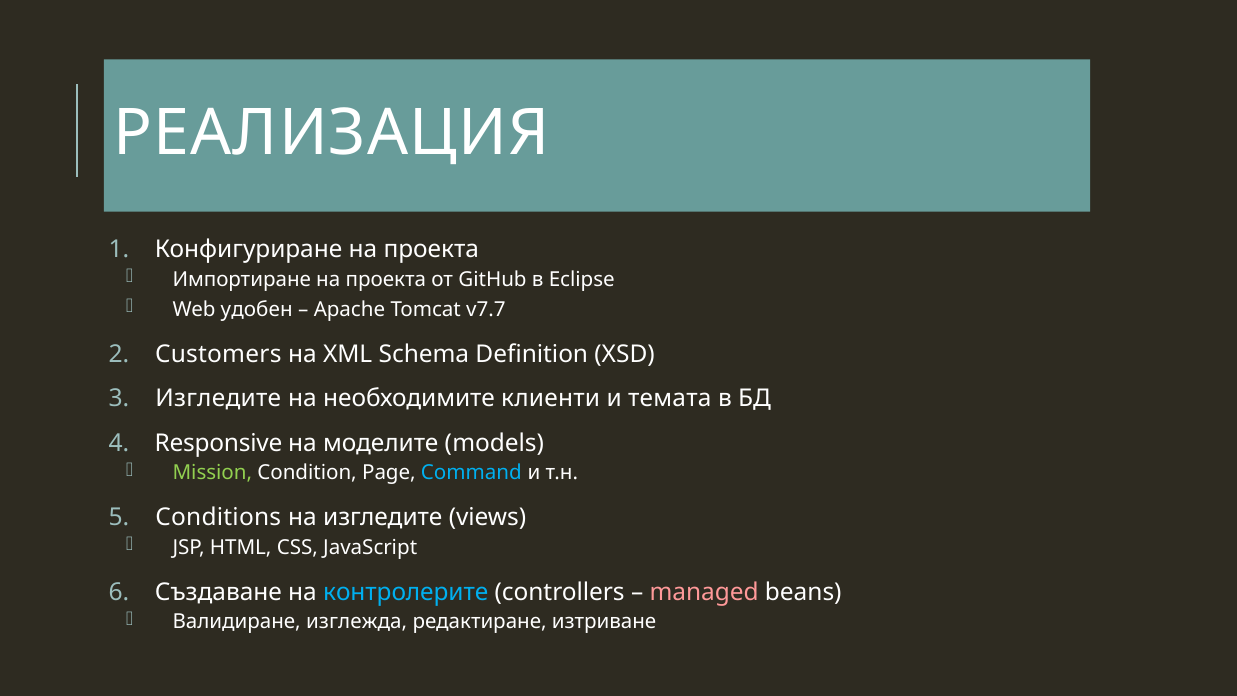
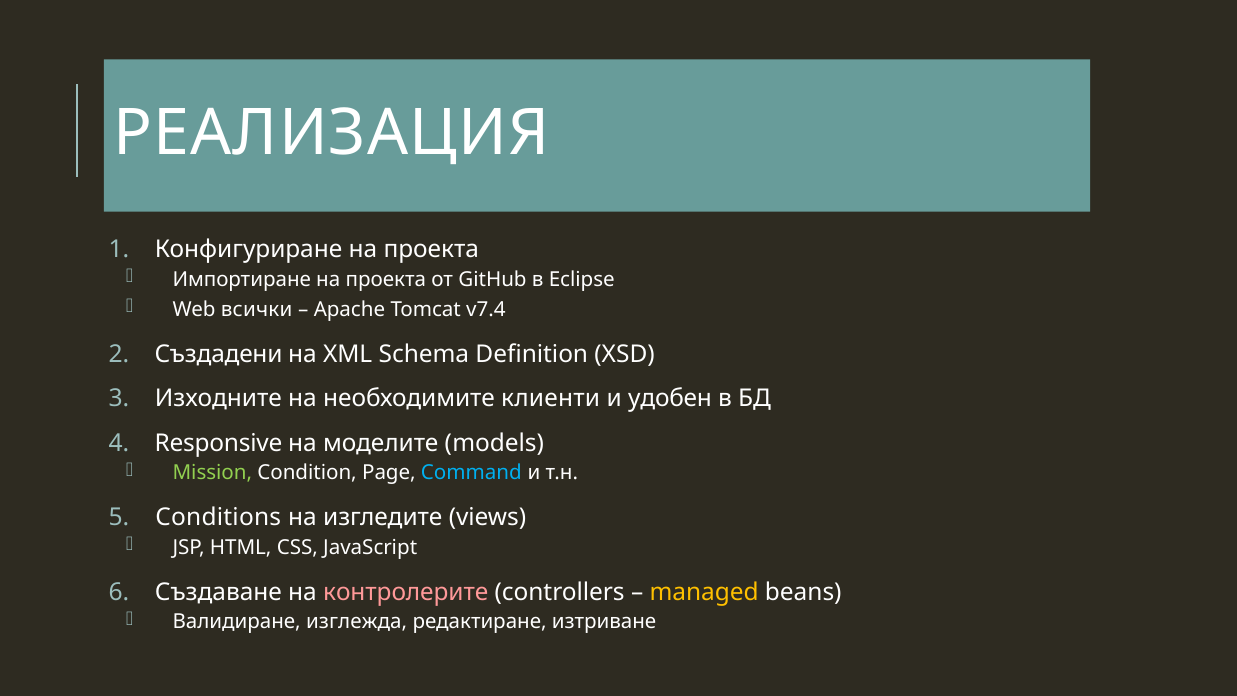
удобен: удобен -> всички
v7.7: v7.7 -> v7.4
Customers: Customers -> Създадени
Изгледите at (218, 399): Изгледите -> Изходните
темата: темата -> удобен
контролерите colour: light blue -> pink
managed colour: pink -> yellow
